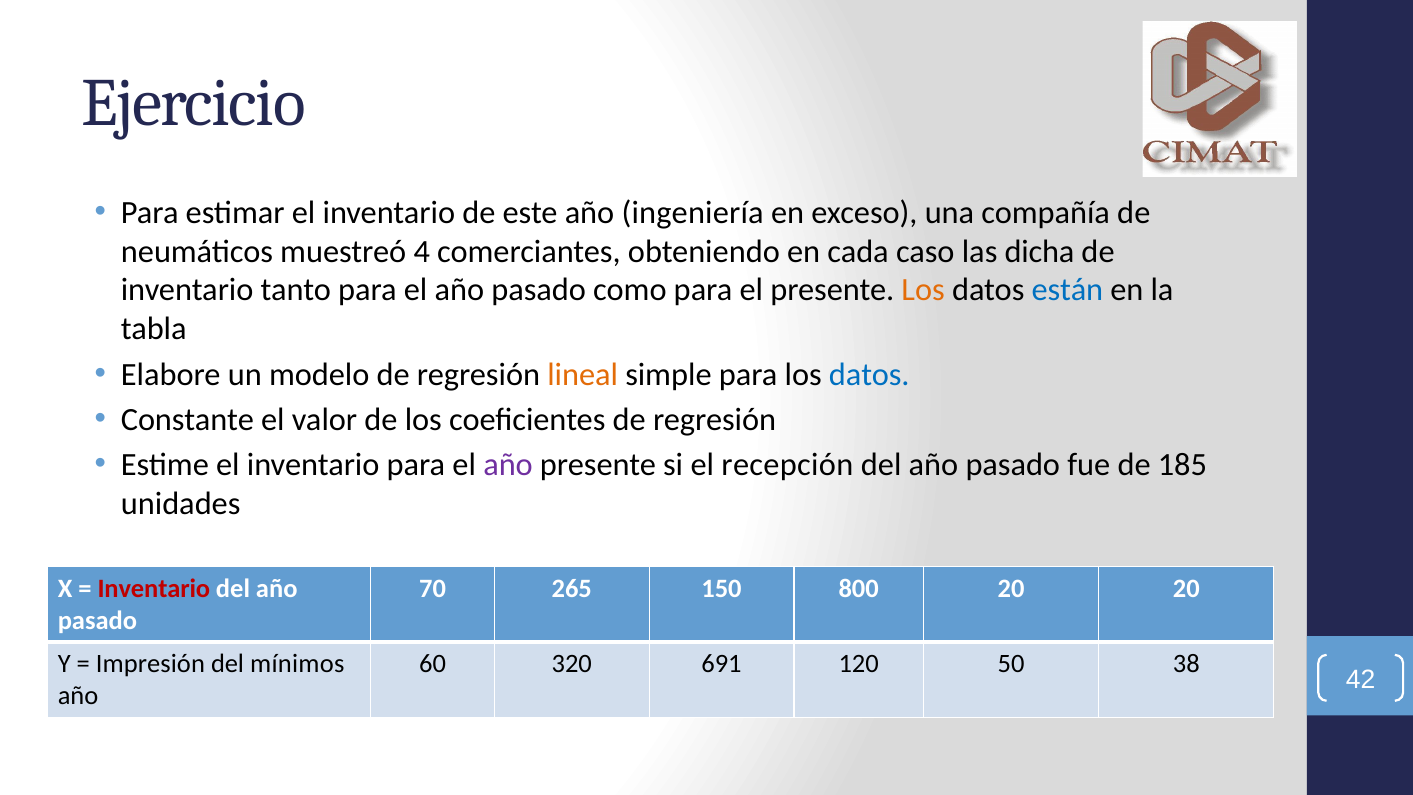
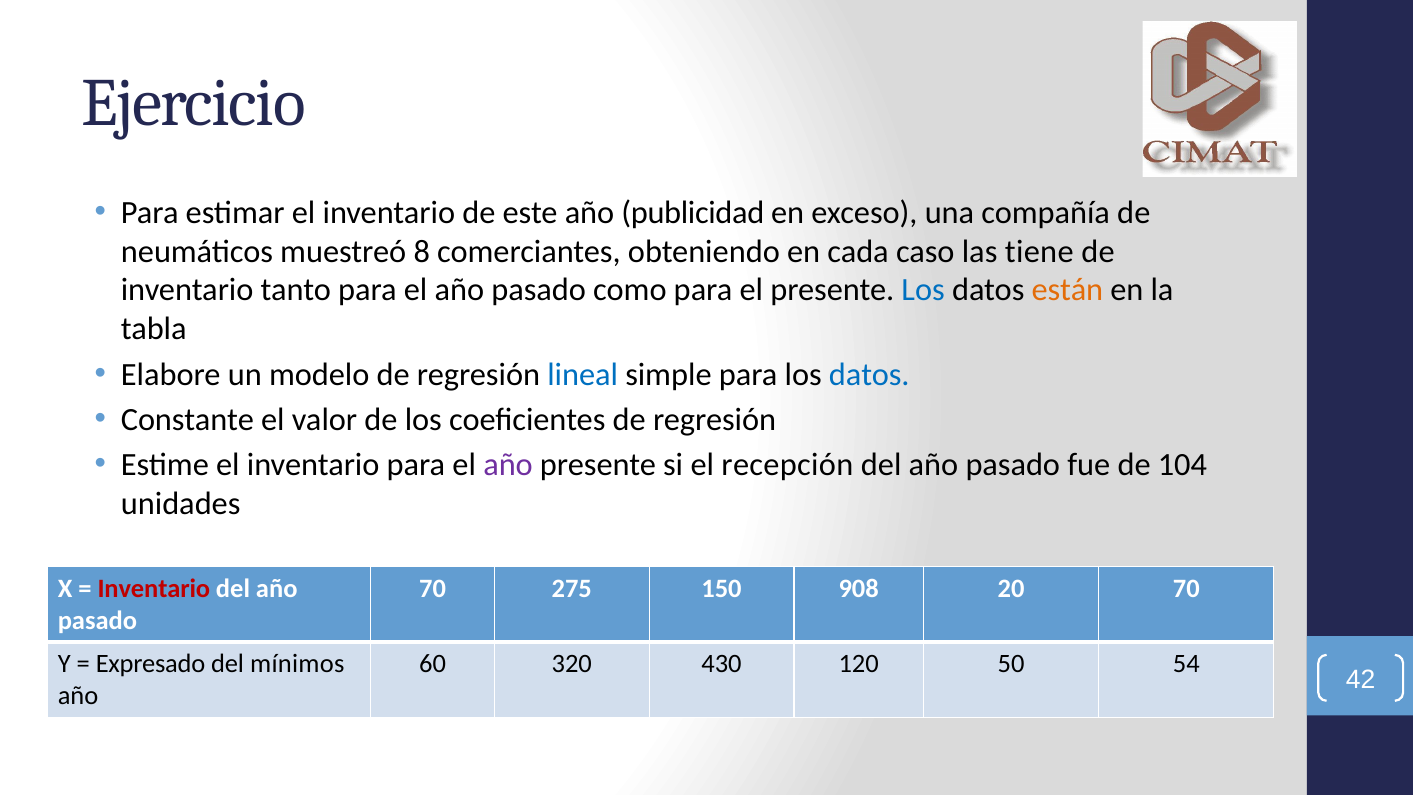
ingeniería: ingeniería -> publicidad
4: 4 -> 8
dicha: dicha -> tiene
Los at (923, 290) colour: orange -> blue
están colour: blue -> orange
lineal colour: orange -> blue
185: 185 -> 104
265: 265 -> 275
800: 800 -> 908
20 20: 20 -> 70
Impresión: Impresión -> Expresado
691: 691 -> 430
38: 38 -> 54
